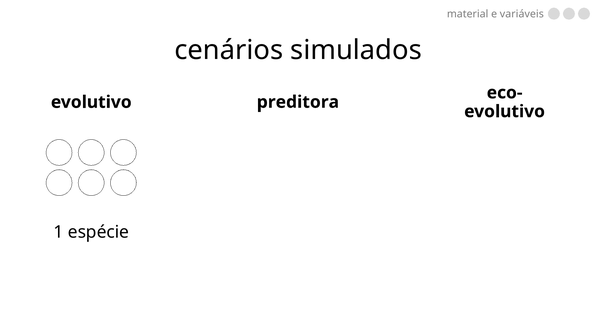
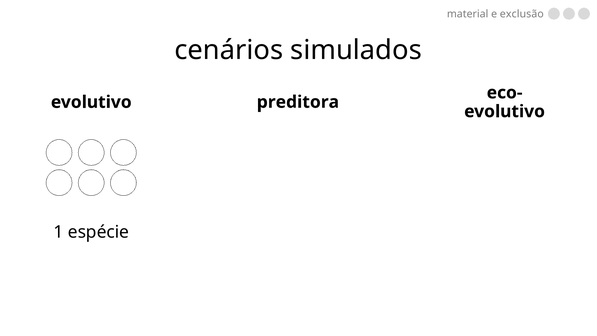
variáveis: variáveis -> exclusão
